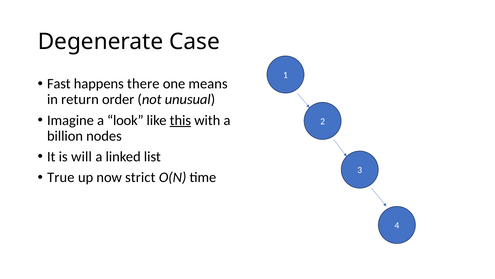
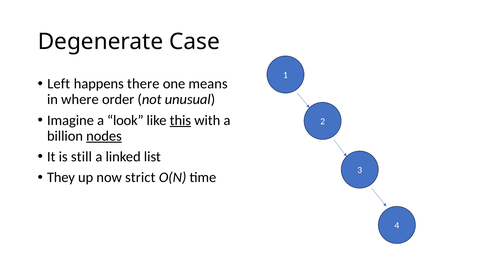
Fast: Fast -> Left
return: return -> where
nodes underline: none -> present
will: will -> still
True: True -> They
